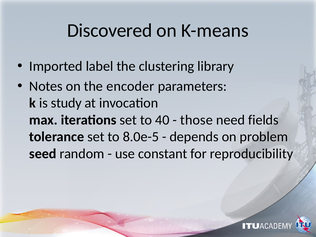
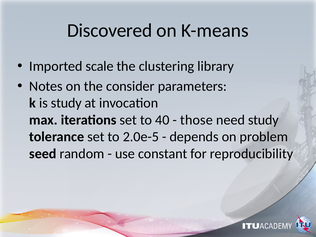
label: label -> scale
encoder: encoder -> consider
need fields: fields -> study
8.0e-5: 8.0e-5 -> 2.0e-5
